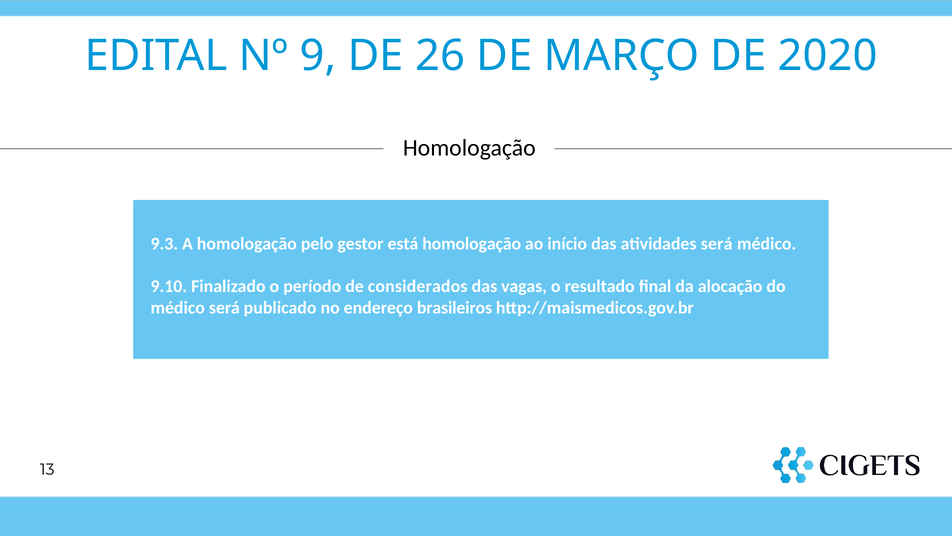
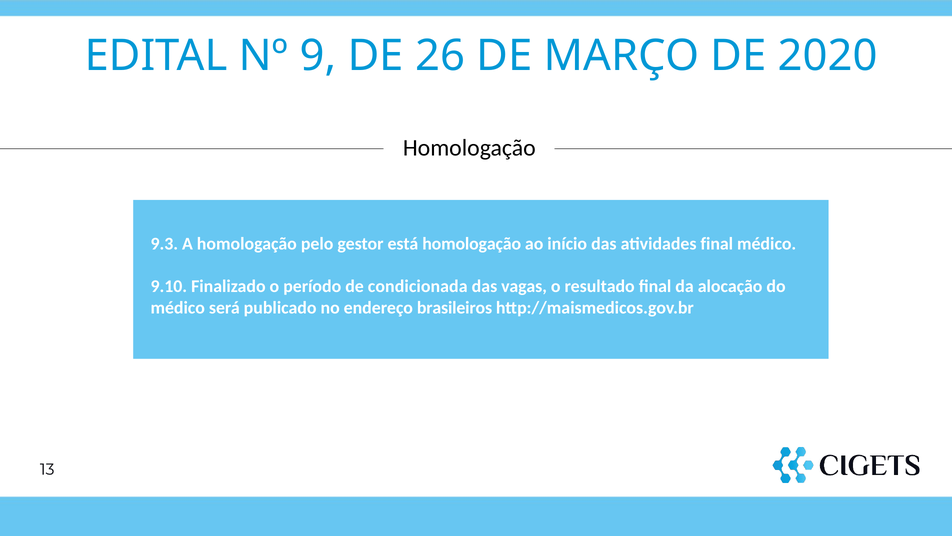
atividades será: será -> final
considerados: considerados -> condicionada
